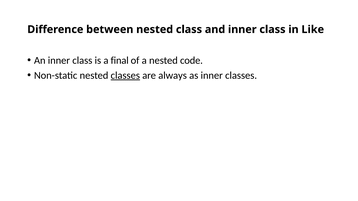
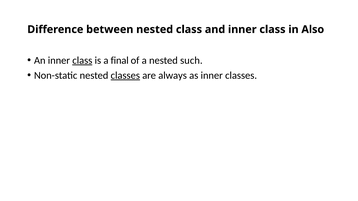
Like: Like -> Also
class at (82, 61) underline: none -> present
code: code -> such
